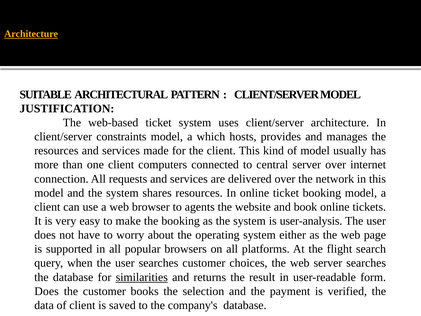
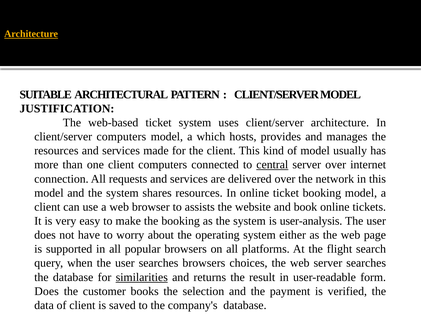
client/server constraints: constraints -> computers
central underline: none -> present
agents: agents -> assists
searches customer: customer -> browsers
